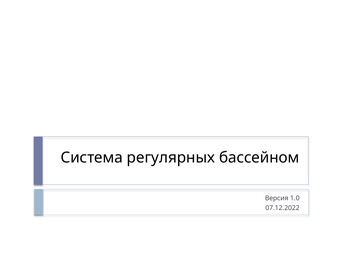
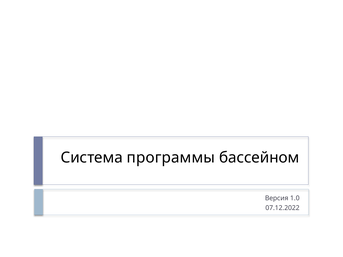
регулярных: регулярных -> программы
